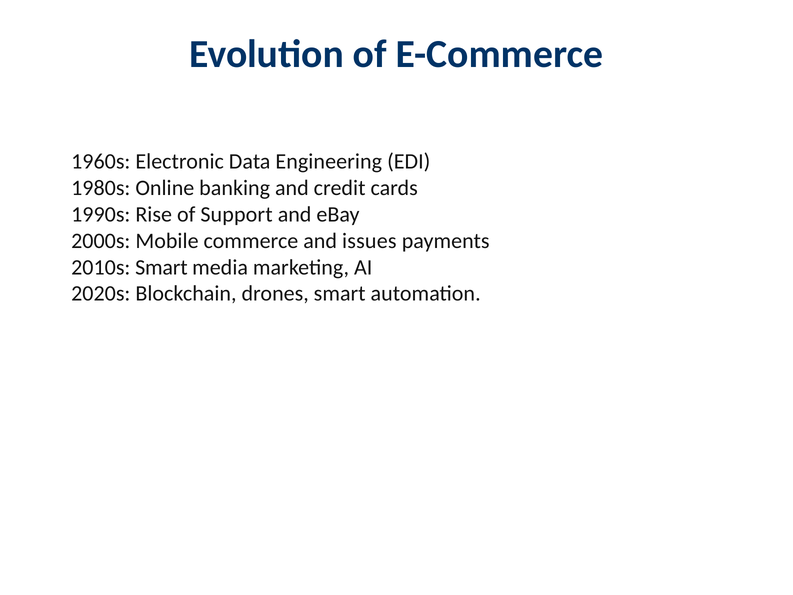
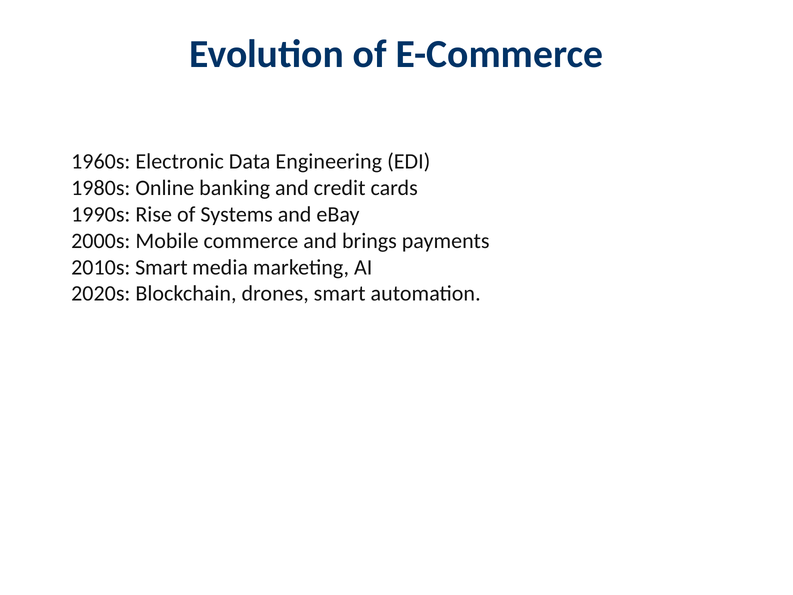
Support: Support -> Systems
issues: issues -> brings
